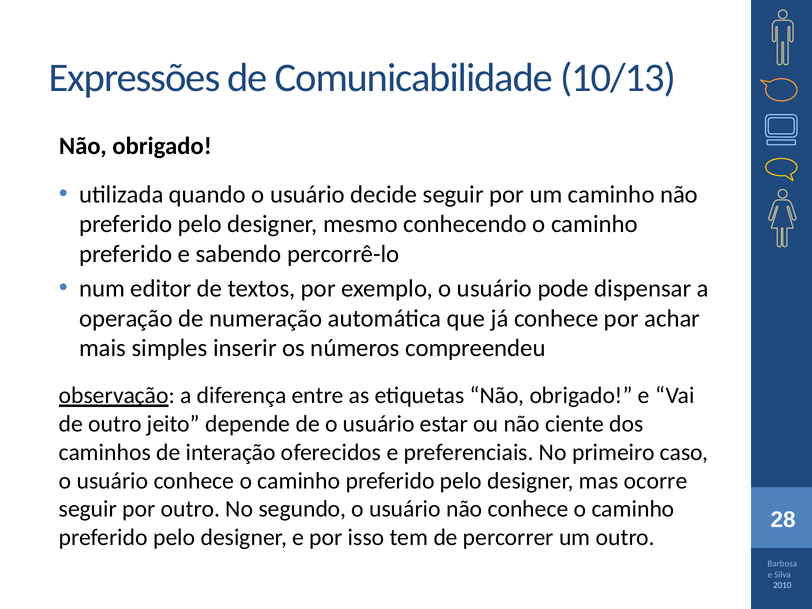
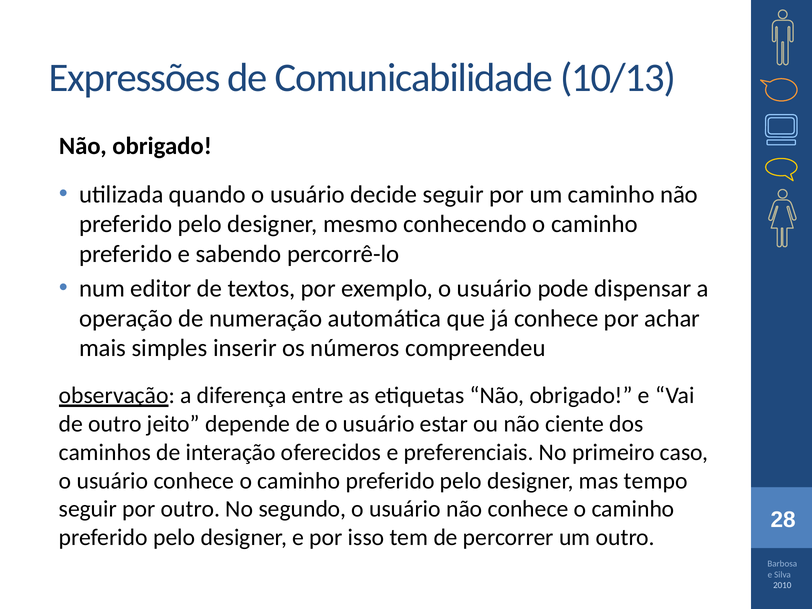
ocorre: ocorre -> tempo
